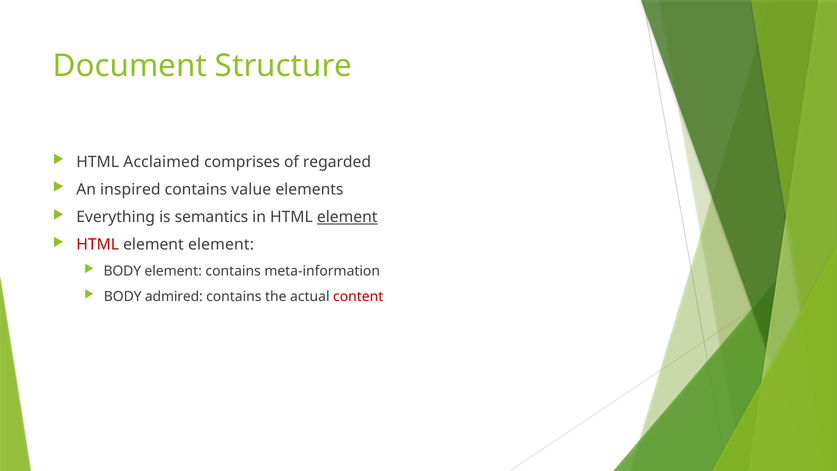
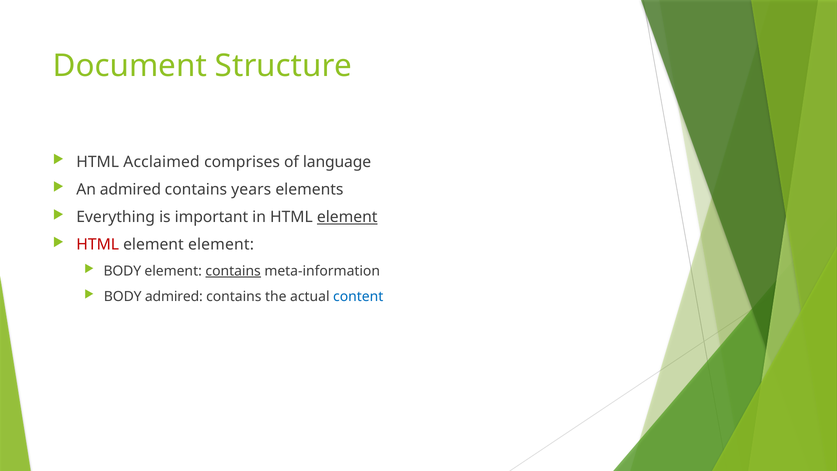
regarded: regarded -> language
An inspired: inspired -> admired
value: value -> years
semantics: semantics -> important
contains at (233, 271) underline: none -> present
content colour: red -> blue
